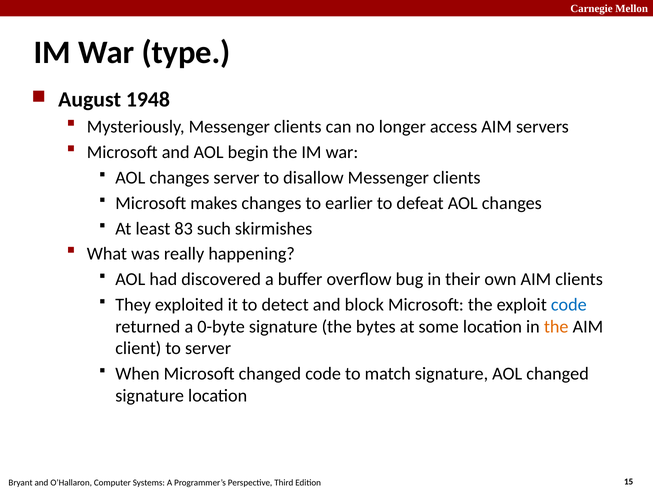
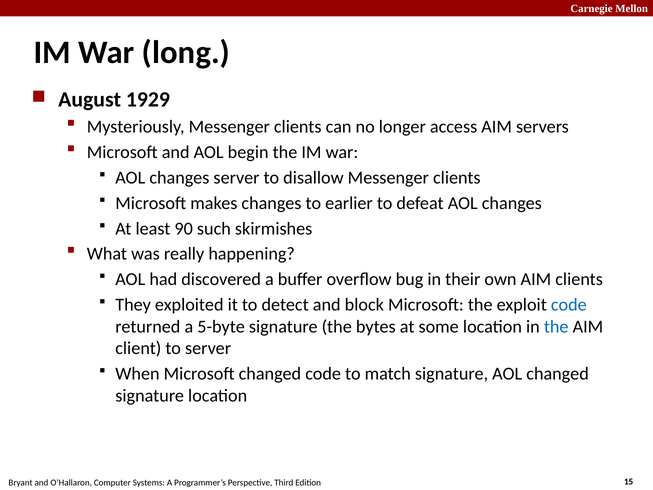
type: type -> long
1948: 1948 -> 1929
83: 83 -> 90
0-byte: 0-byte -> 5-byte
the at (556, 326) colour: orange -> blue
